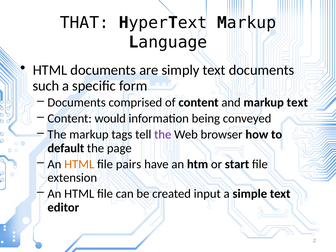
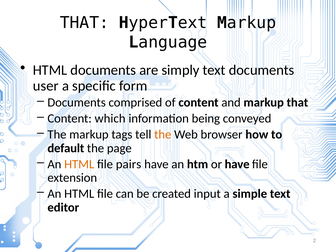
such: such -> user
markup text: text -> that
would: would -> which
the at (163, 135) colour: purple -> orange
or start: start -> have
